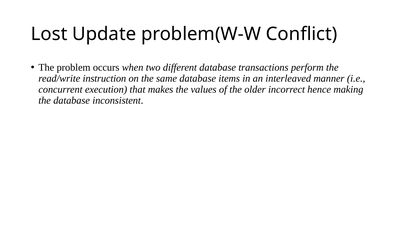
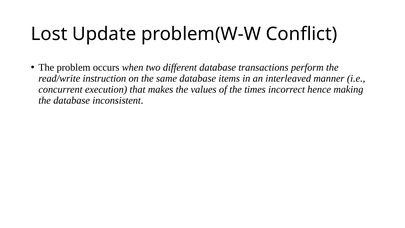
older: older -> times
